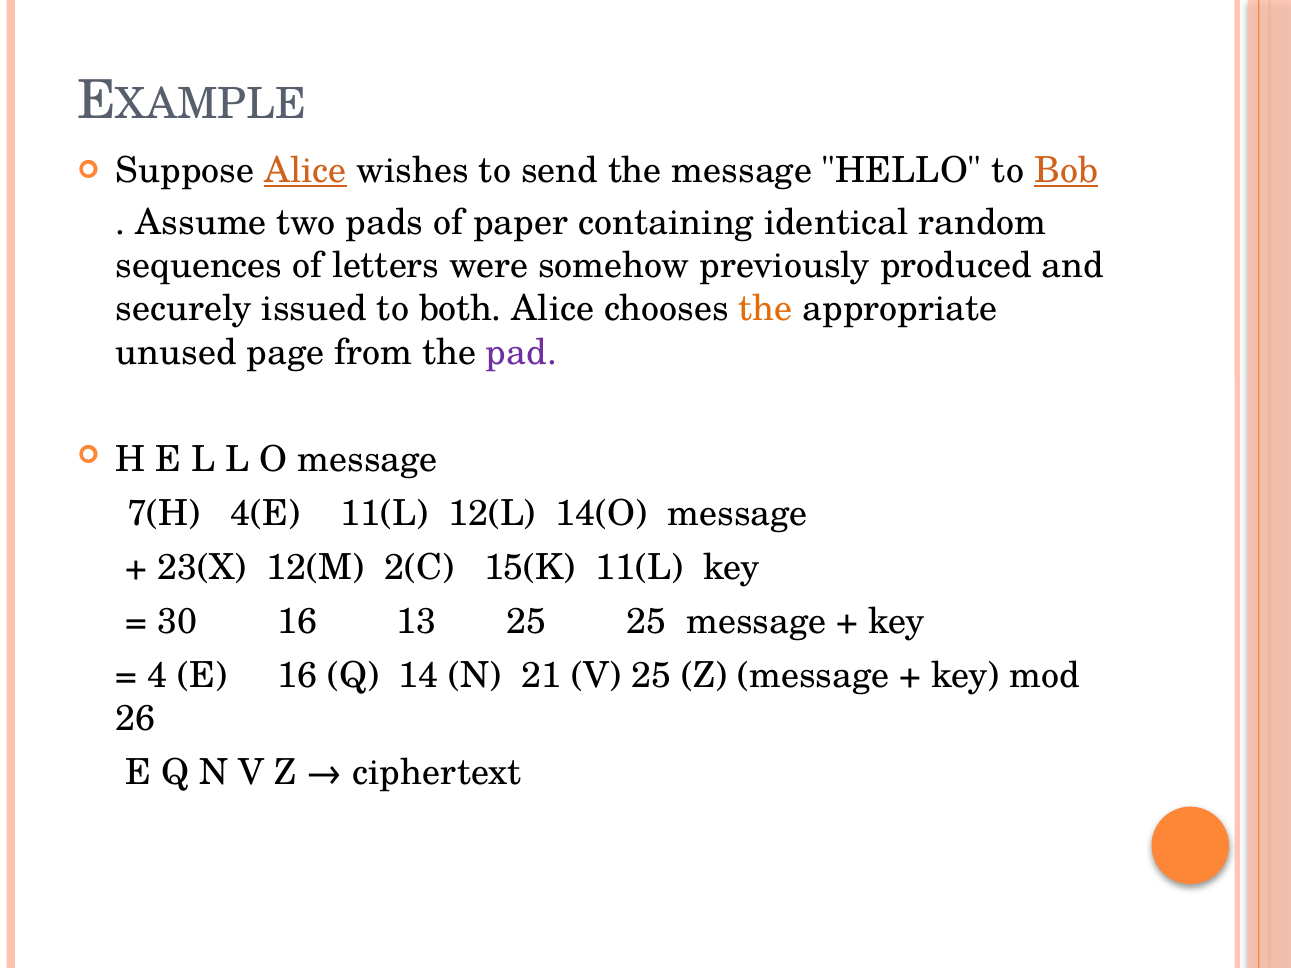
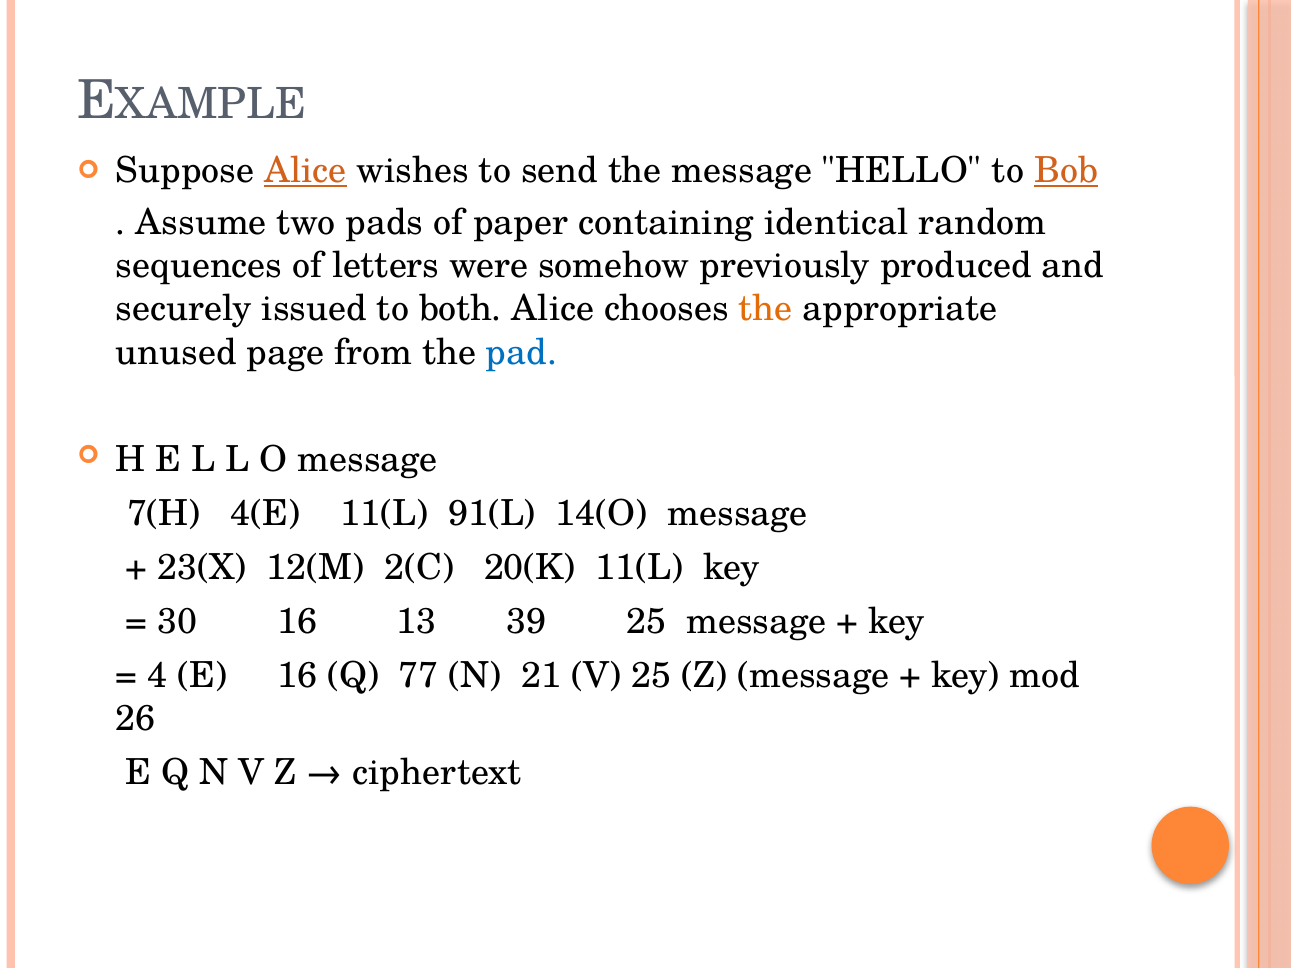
pad colour: purple -> blue
12(L: 12(L -> 91(L
15(K: 15(K -> 20(K
13 25: 25 -> 39
14: 14 -> 77
